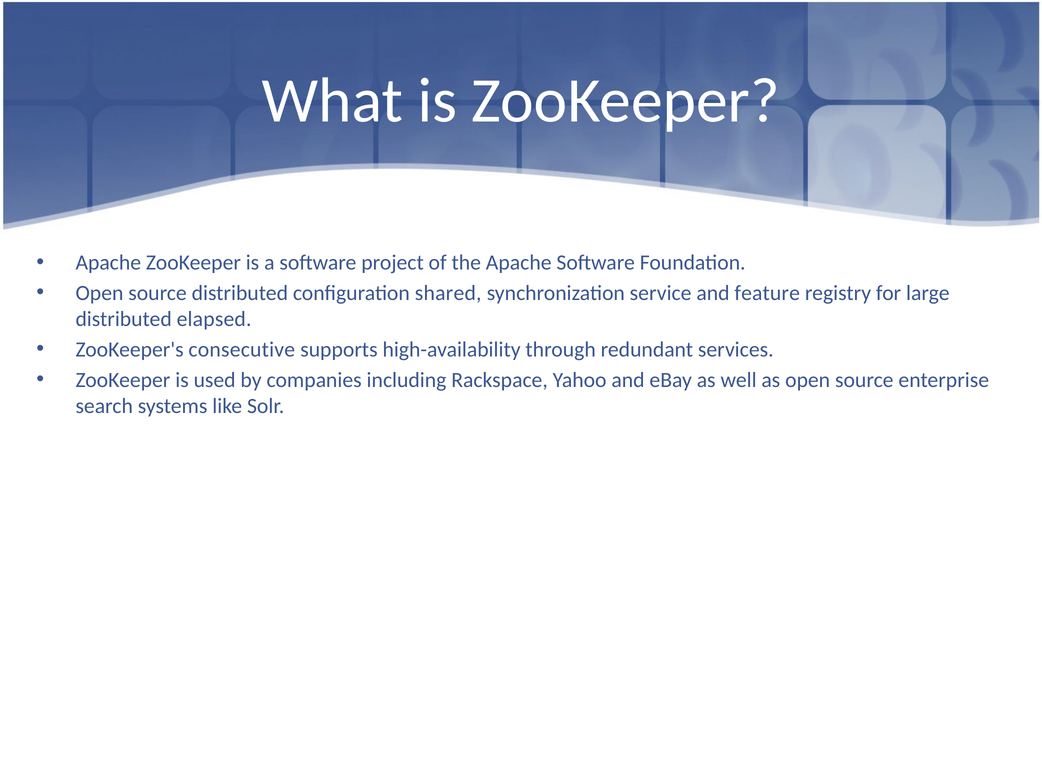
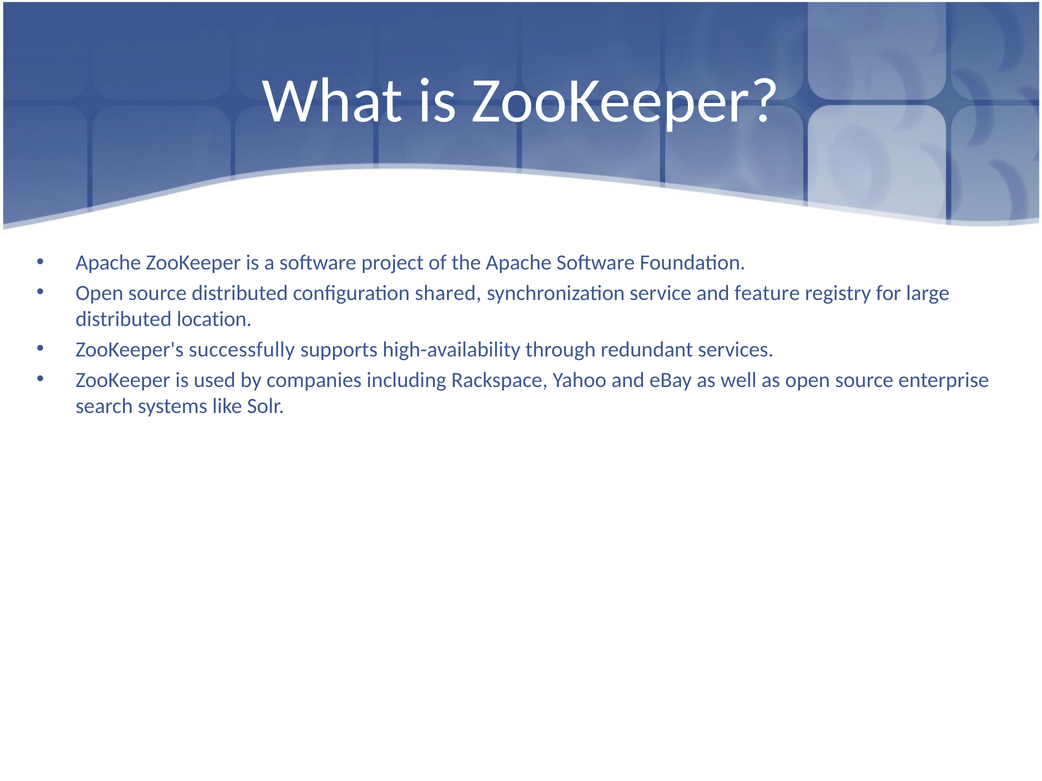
elapsed: elapsed -> location
consecutive: consecutive -> successfully
